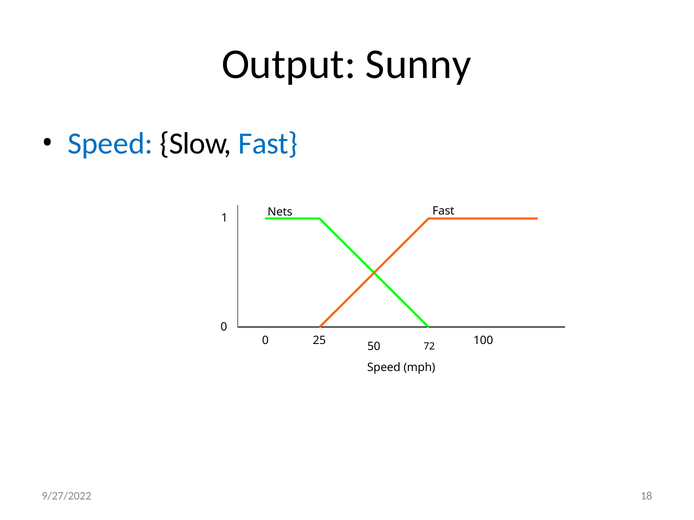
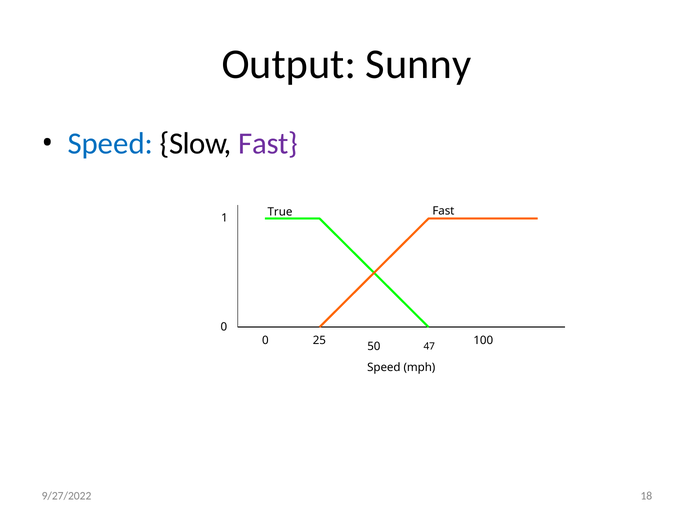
Fast at (268, 144) colour: blue -> purple
Nets: Nets -> True
72: 72 -> 47
